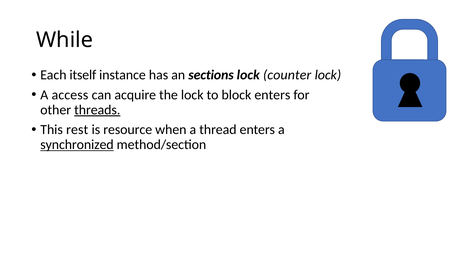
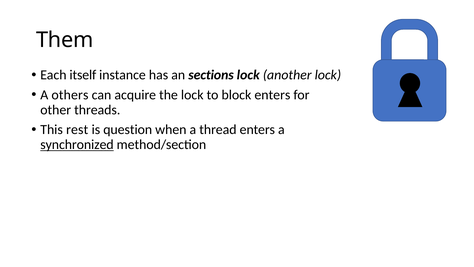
While: While -> Them
counter: counter -> another
access: access -> others
threads underline: present -> none
resource: resource -> question
